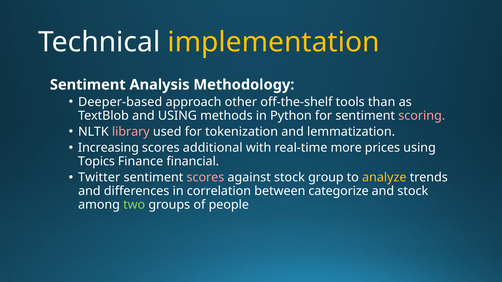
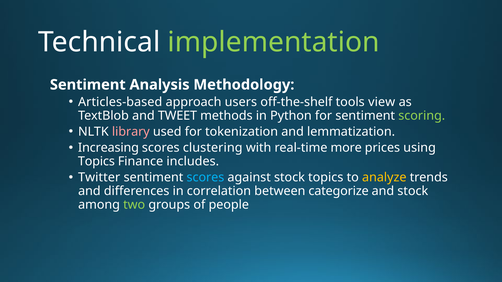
implementation colour: yellow -> light green
Deeper-based: Deeper-based -> Articles-based
other: other -> users
than: than -> view
and USING: USING -> TWEET
scoring colour: pink -> light green
additional: additional -> clustering
financial: financial -> includes
scores at (205, 178) colour: pink -> light blue
stock group: group -> topics
